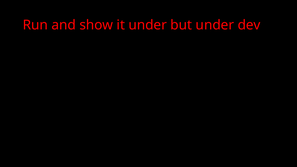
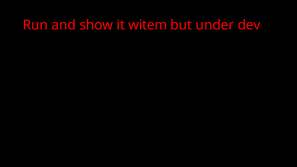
it under: under -> witem
